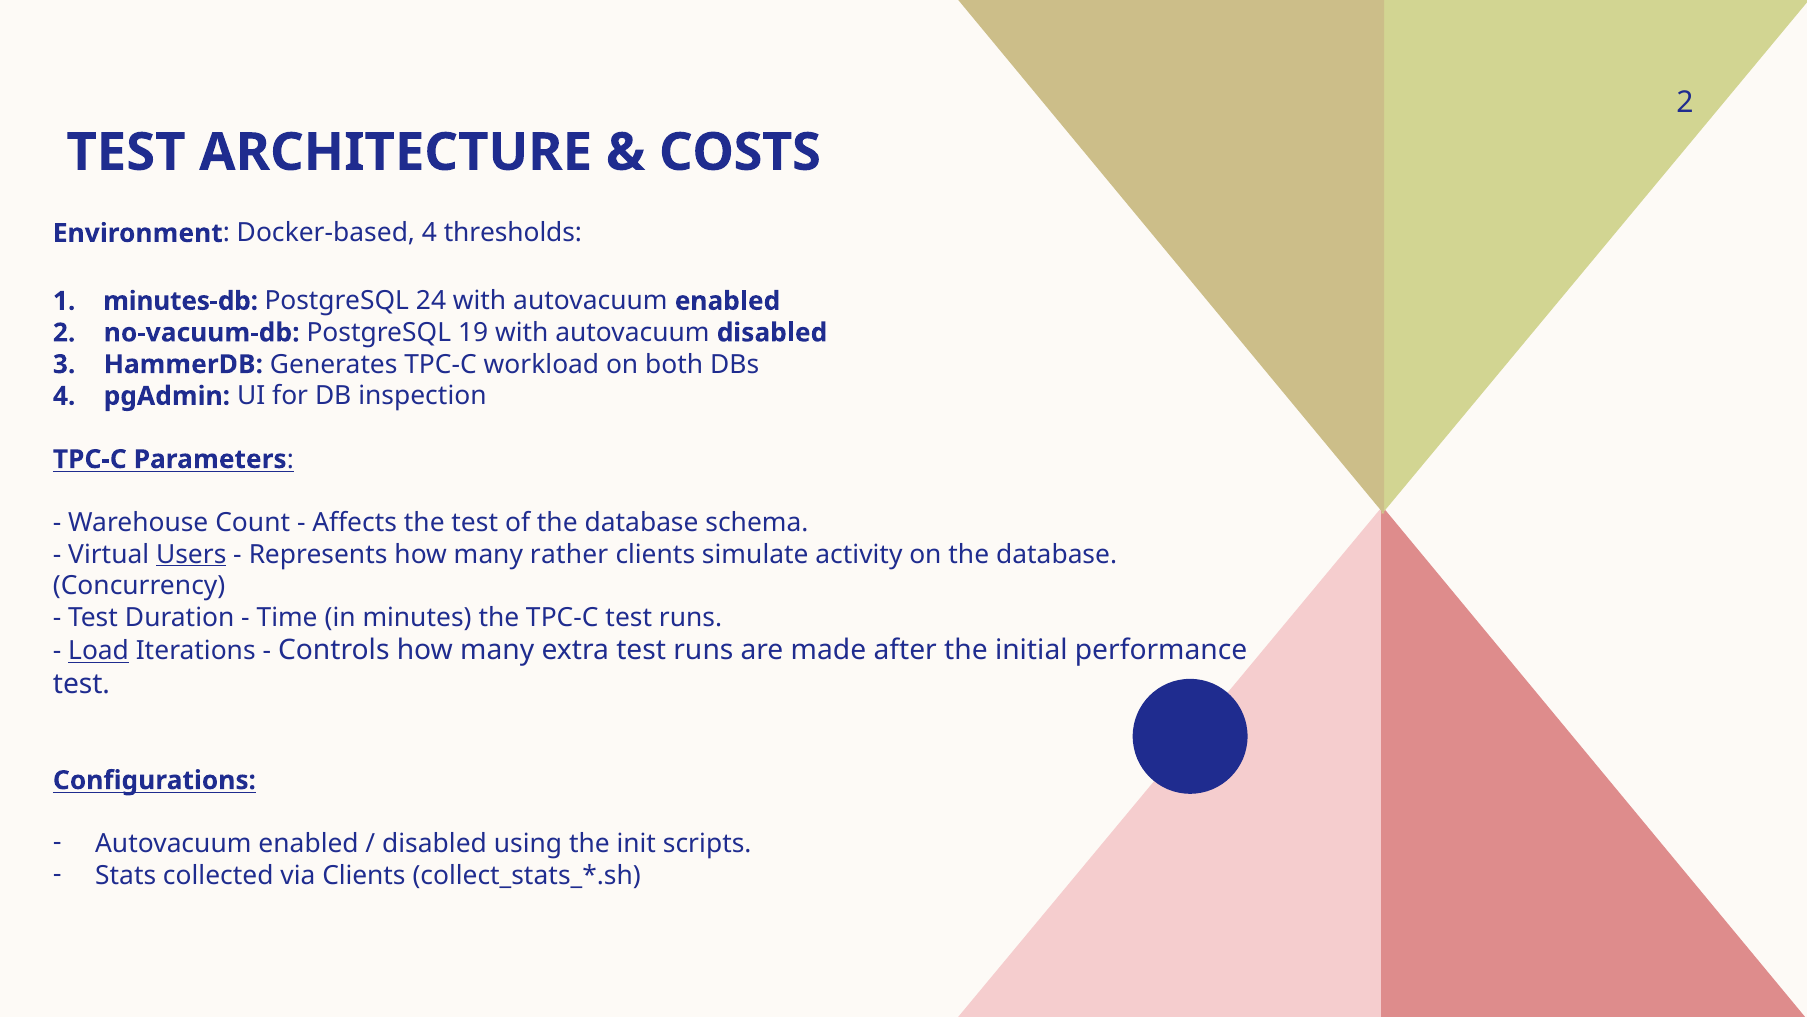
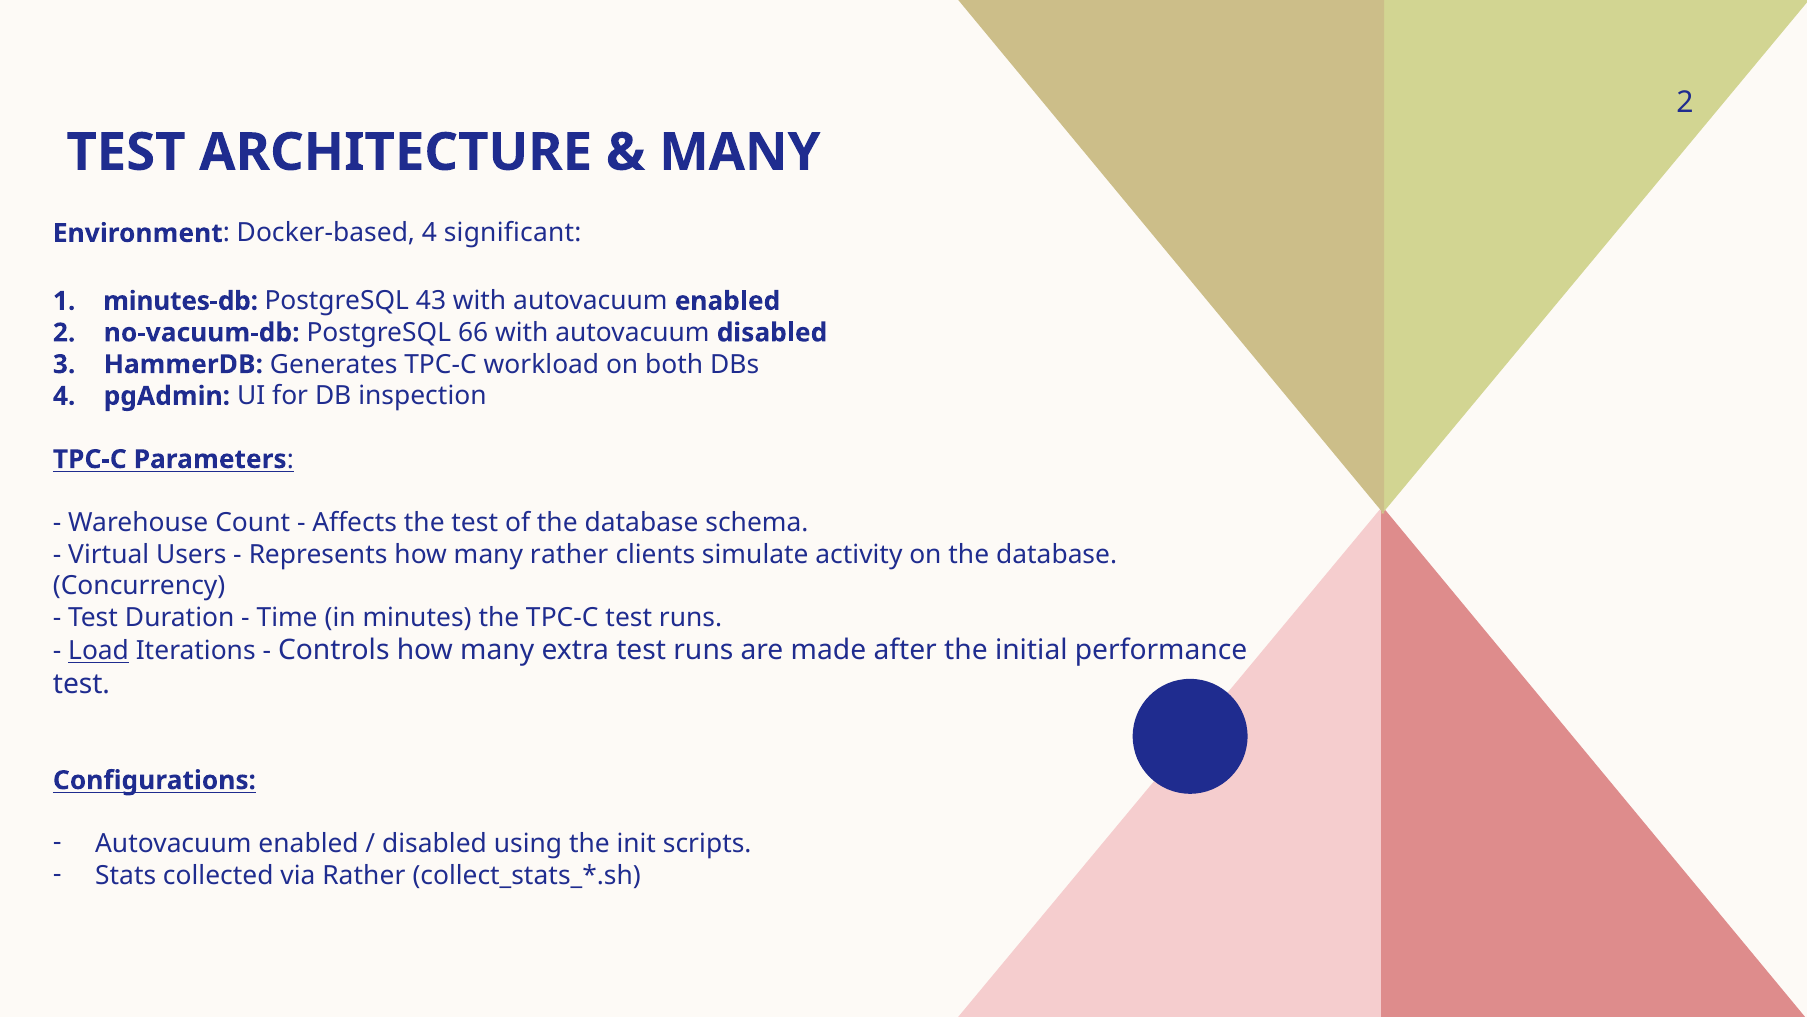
COSTS at (740, 152): COSTS -> MANY
thresholds: thresholds -> significant
24: 24 -> 43
19: 19 -> 66
Users underline: present -> none
via Clients: Clients -> Rather
